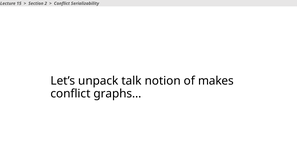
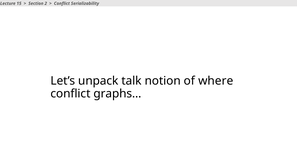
makes: makes -> where
